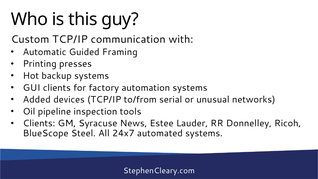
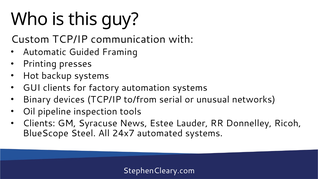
Added: Added -> Binary
